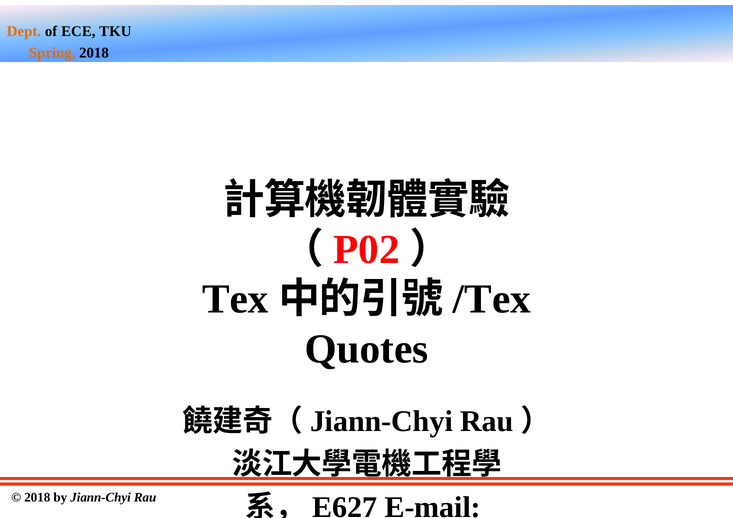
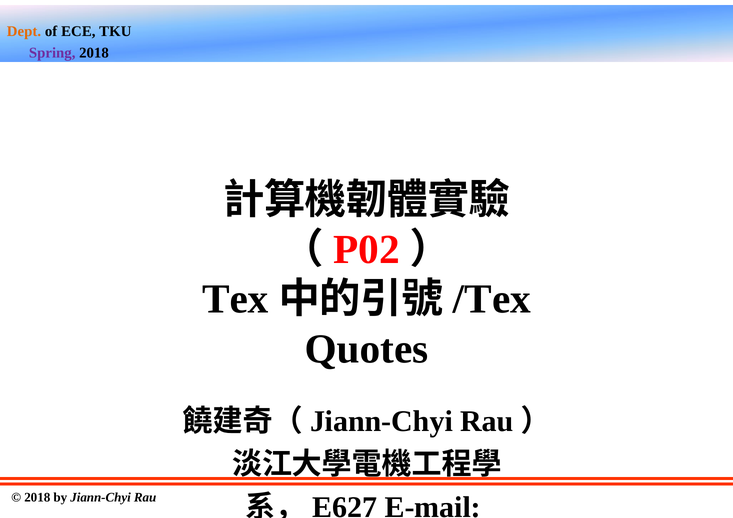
Spring colour: orange -> purple
